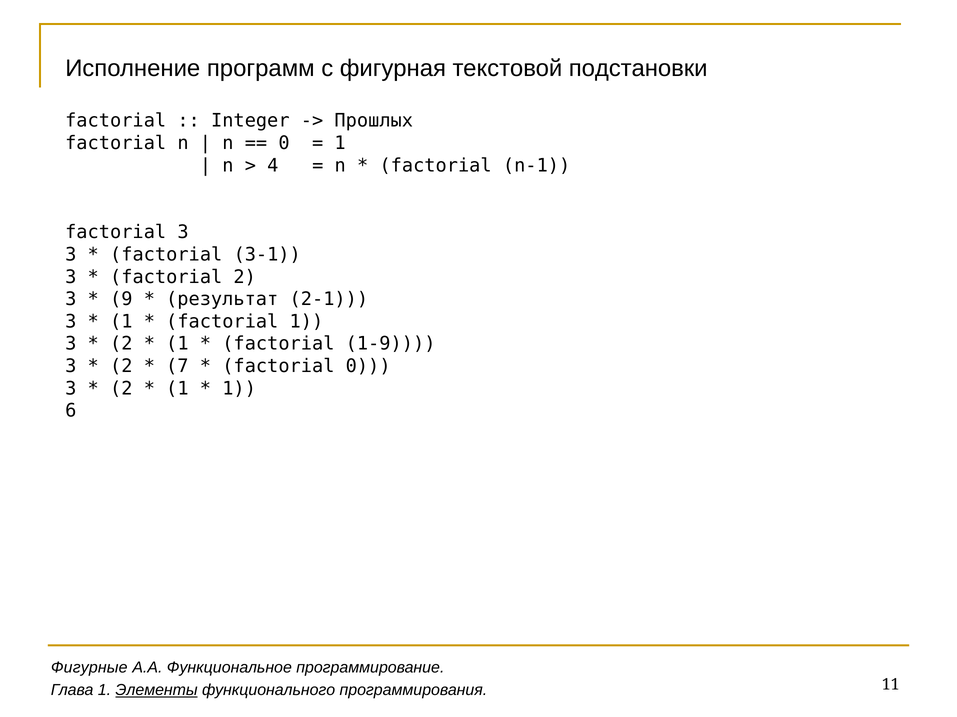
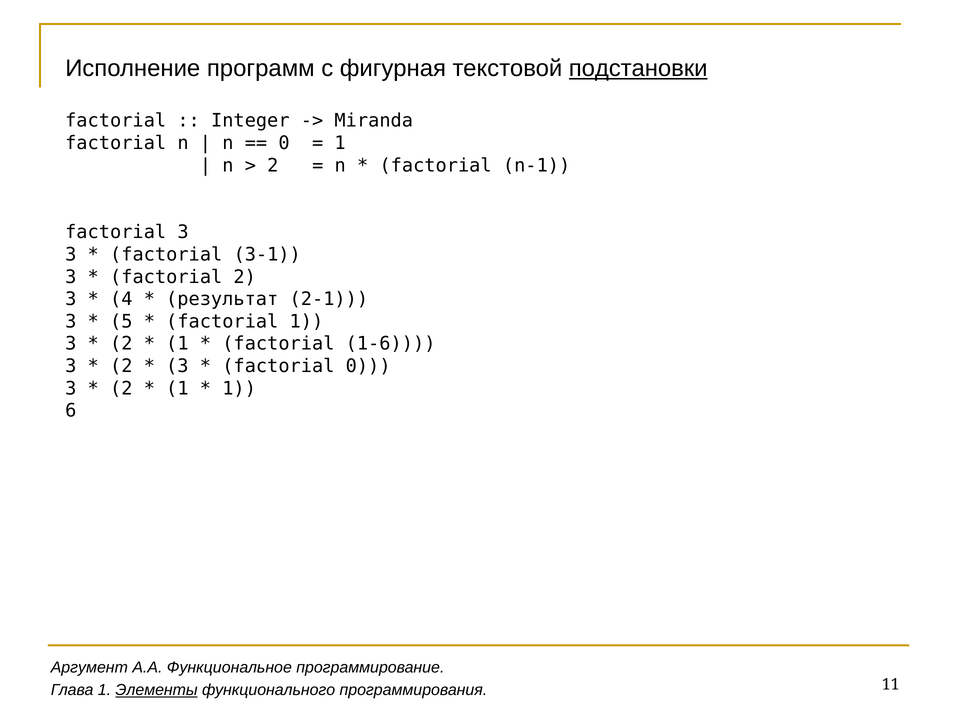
подстановки underline: none -> present
Прошлых: Прошлых -> Miranda
4 at (273, 166): 4 -> 2
9: 9 -> 4
1 at (121, 322): 1 -> 5
1-9: 1-9 -> 1-6
7 at (177, 367): 7 -> 3
Фигурные: Фигурные -> Аргумент
